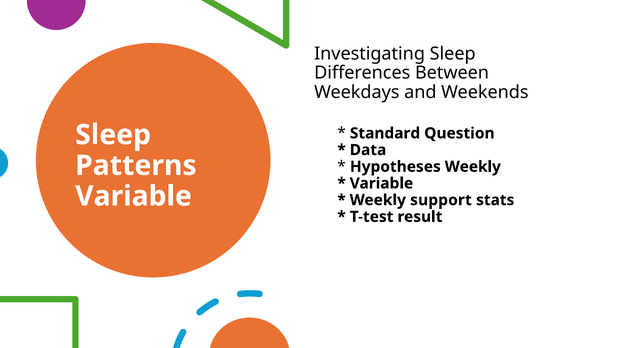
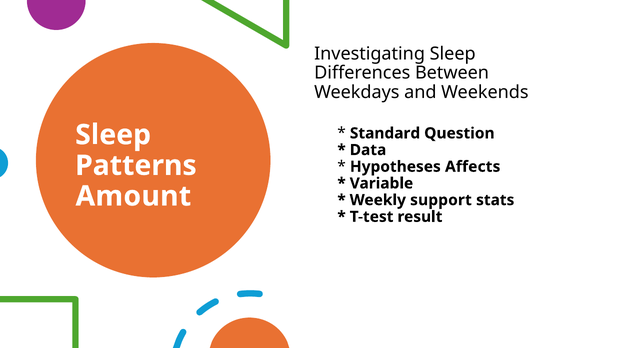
Hypotheses Weekly: Weekly -> Affects
Variable at (134, 196): Variable -> Amount
